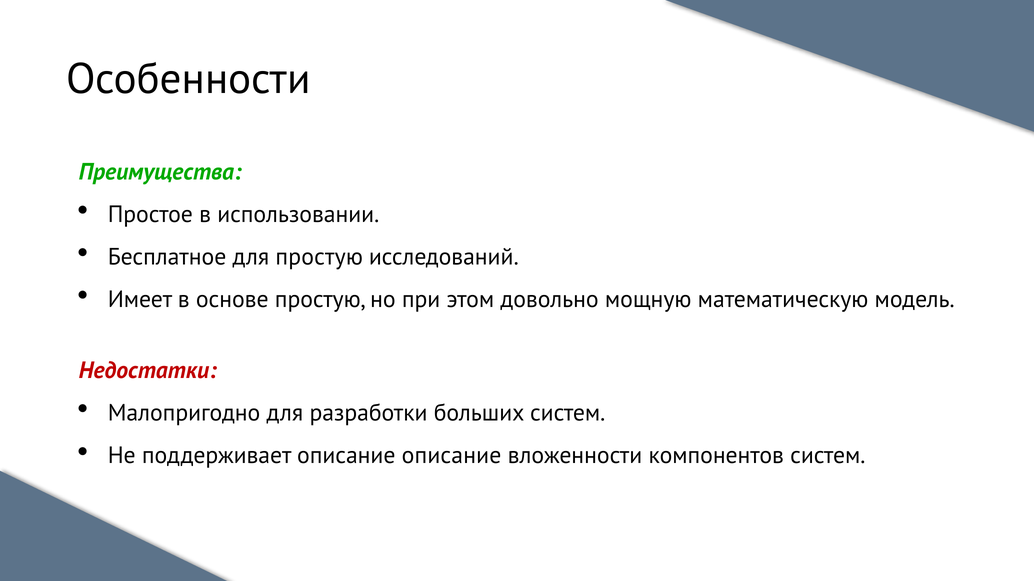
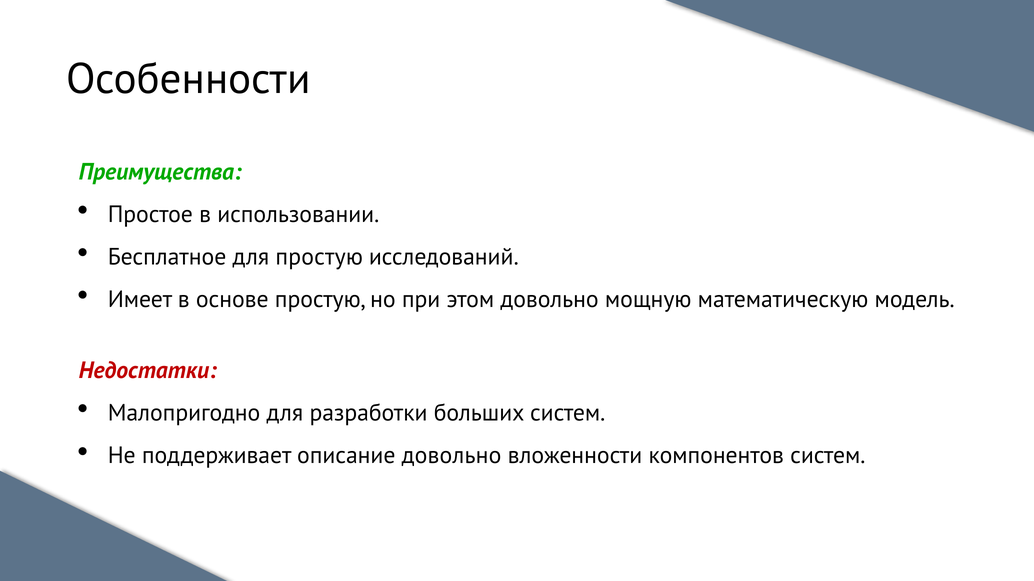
описание описание: описание -> довольно
